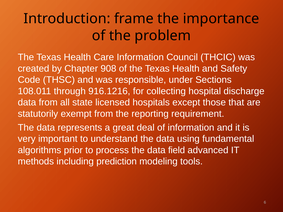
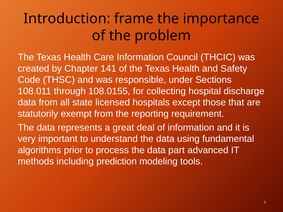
908: 908 -> 141
916.1216: 916.1216 -> 108.0155
field: field -> part
